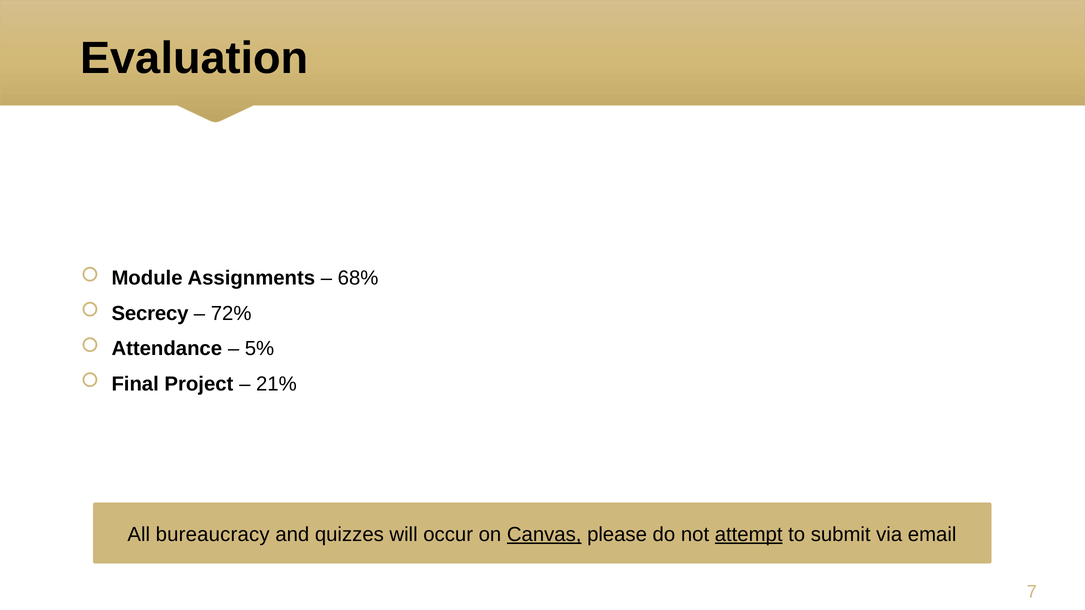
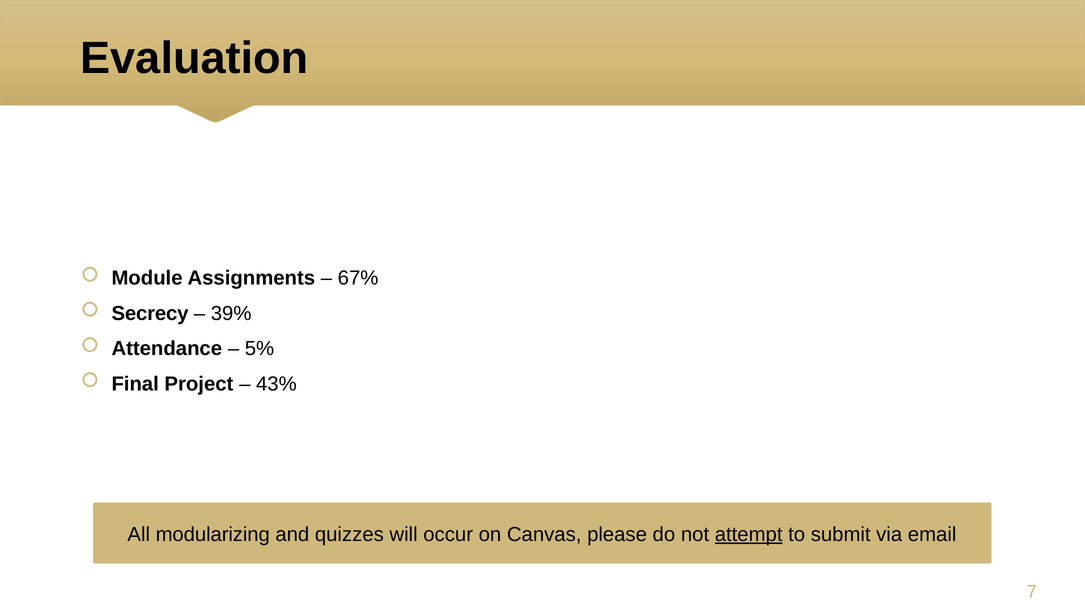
68%: 68% -> 67%
72%: 72% -> 39%
21%: 21% -> 43%
bureaucracy: bureaucracy -> modularizing
Canvas underline: present -> none
